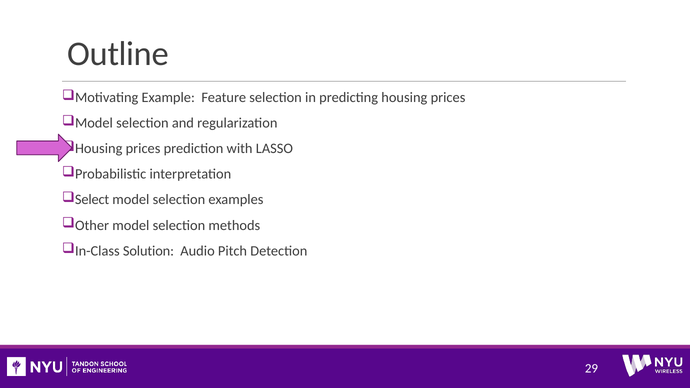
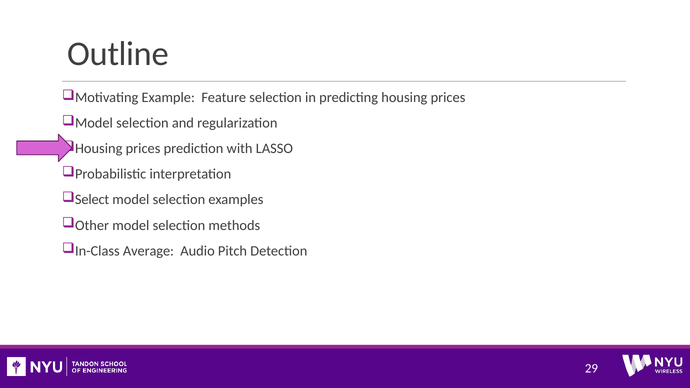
Solution: Solution -> Average
